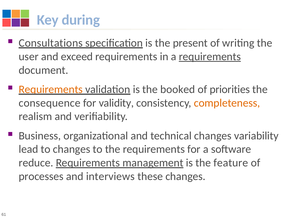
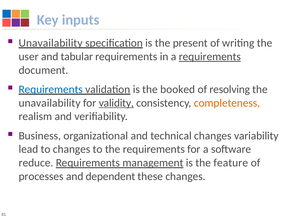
during: during -> inputs
Consultations at (51, 43): Consultations -> Unavailability
exceed: exceed -> tabular
Requirements at (51, 89) colour: orange -> blue
priorities: priorities -> resolving
consequence at (50, 103): consequence -> unavailability
validity underline: none -> present
interviews: interviews -> dependent
